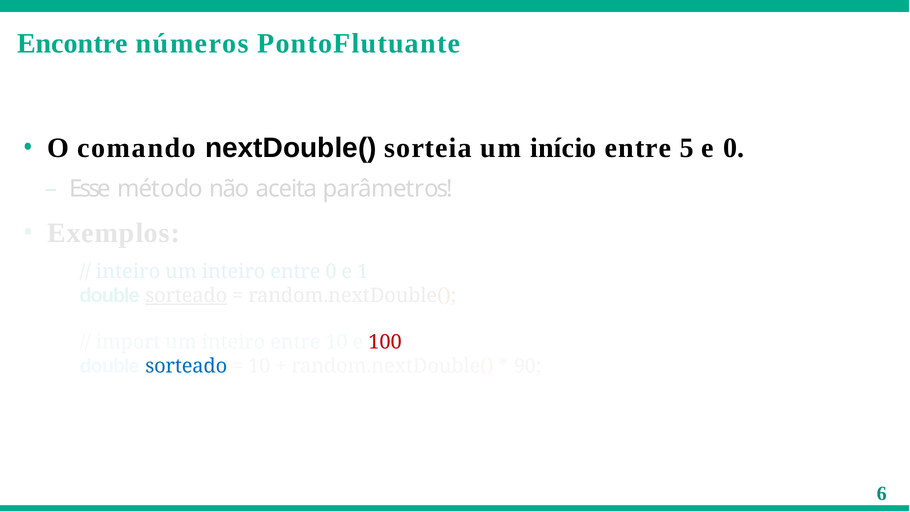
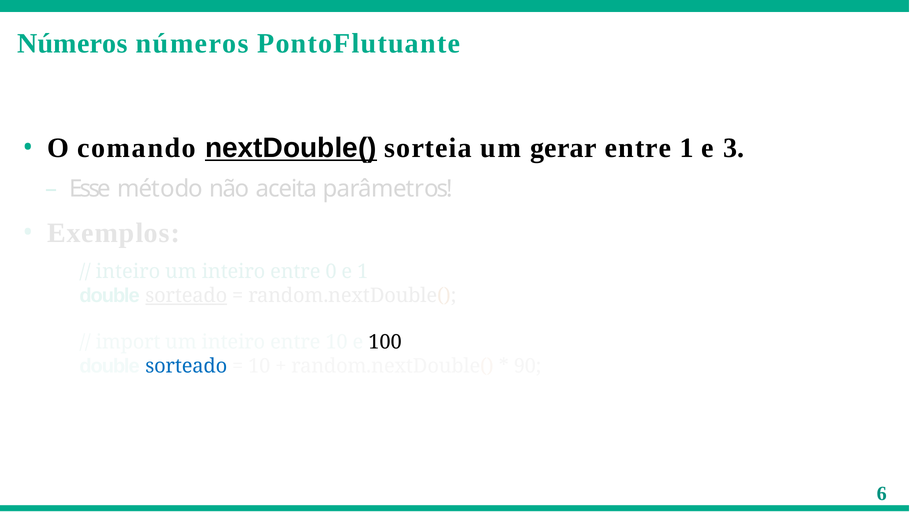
Encontre at (72, 43): Encontre -> Números
nextDouble( underline: none -> present
início: início -> gerar
entre 5: 5 -> 1
e 0: 0 -> 3
100 colour: red -> black
